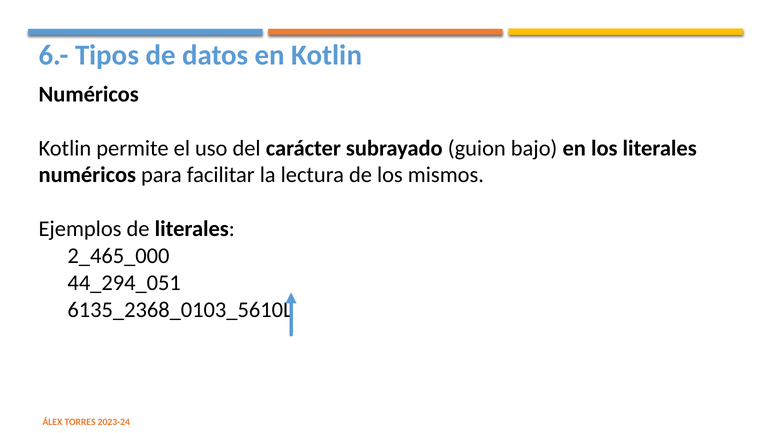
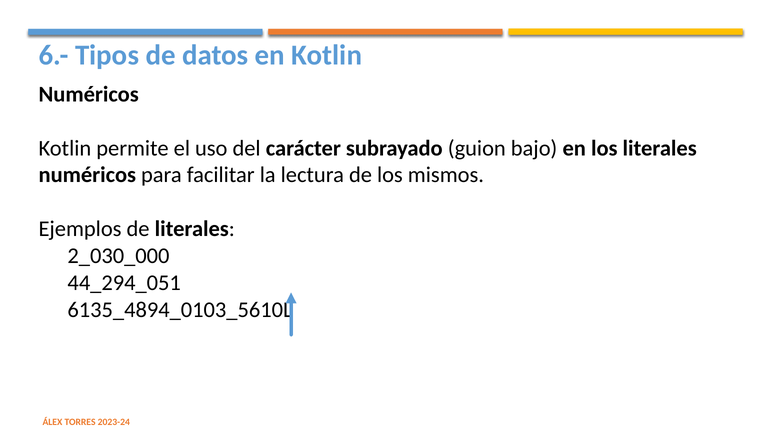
2_465_000: 2_465_000 -> 2_030_000
6135_2368_0103_5610L: 6135_2368_0103_5610L -> 6135_4894_0103_5610L
